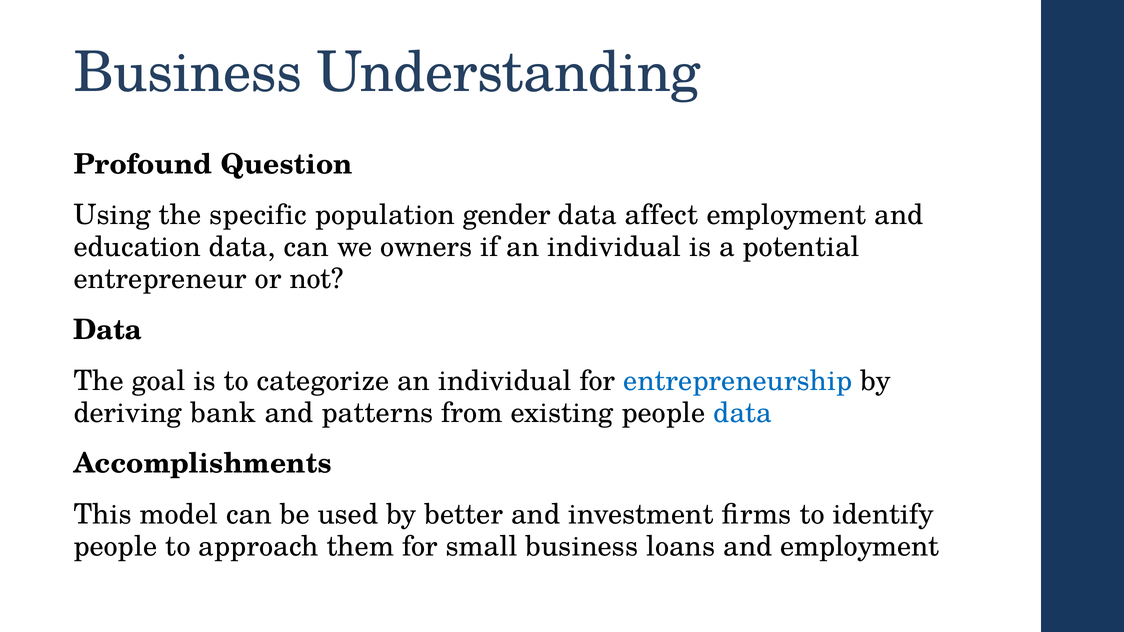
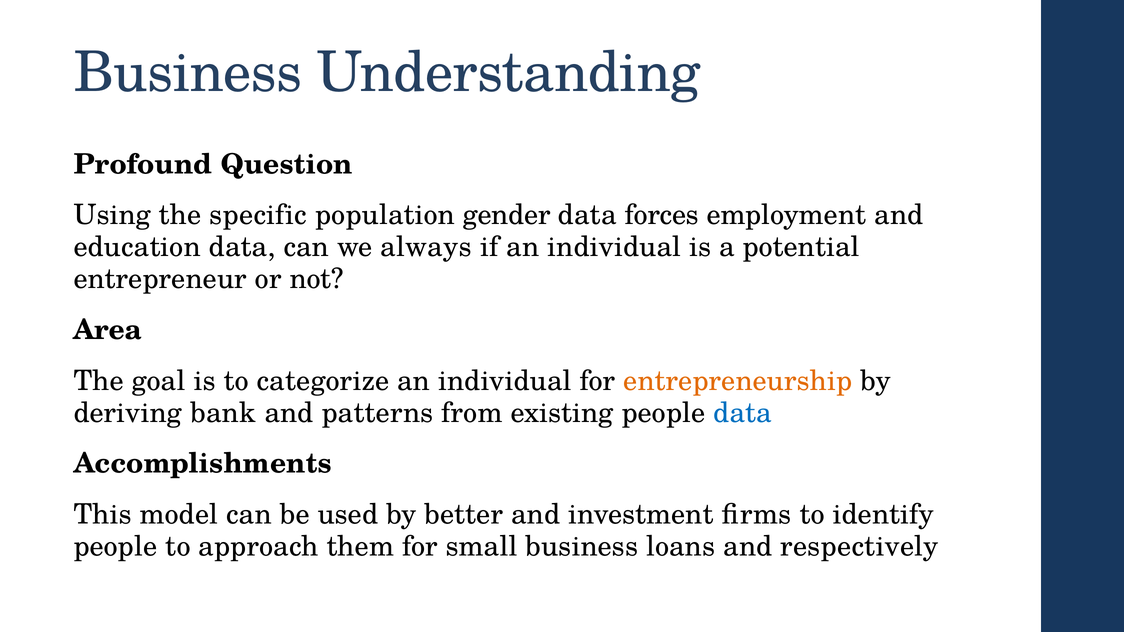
affect: affect -> forces
owners: owners -> always
Data at (108, 330): Data -> Area
entrepreneurship colour: blue -> orange
and employment: employment -> respectively
